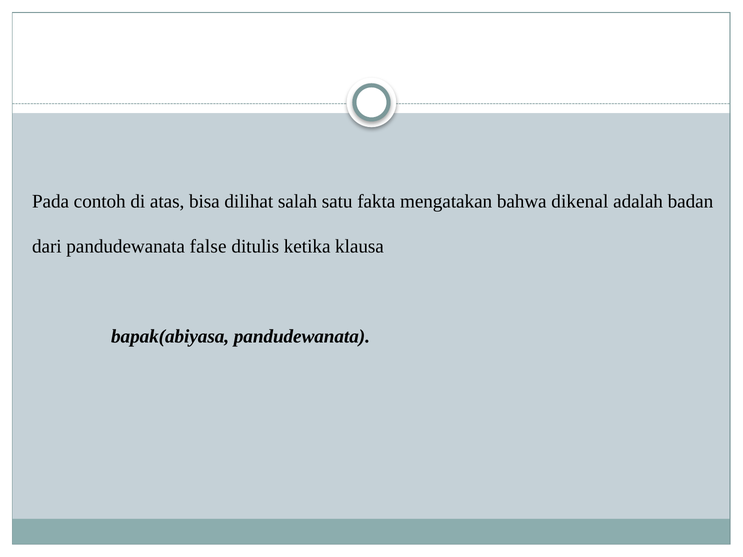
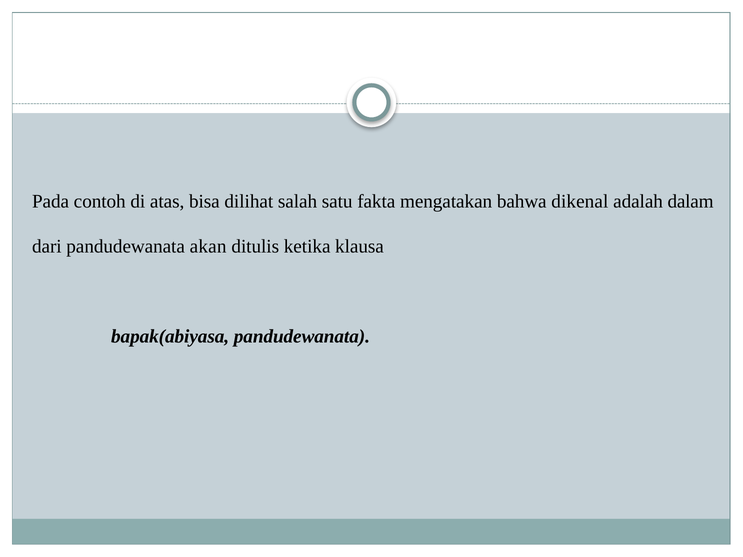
badan: badan -> dalam
false: false -> akan
